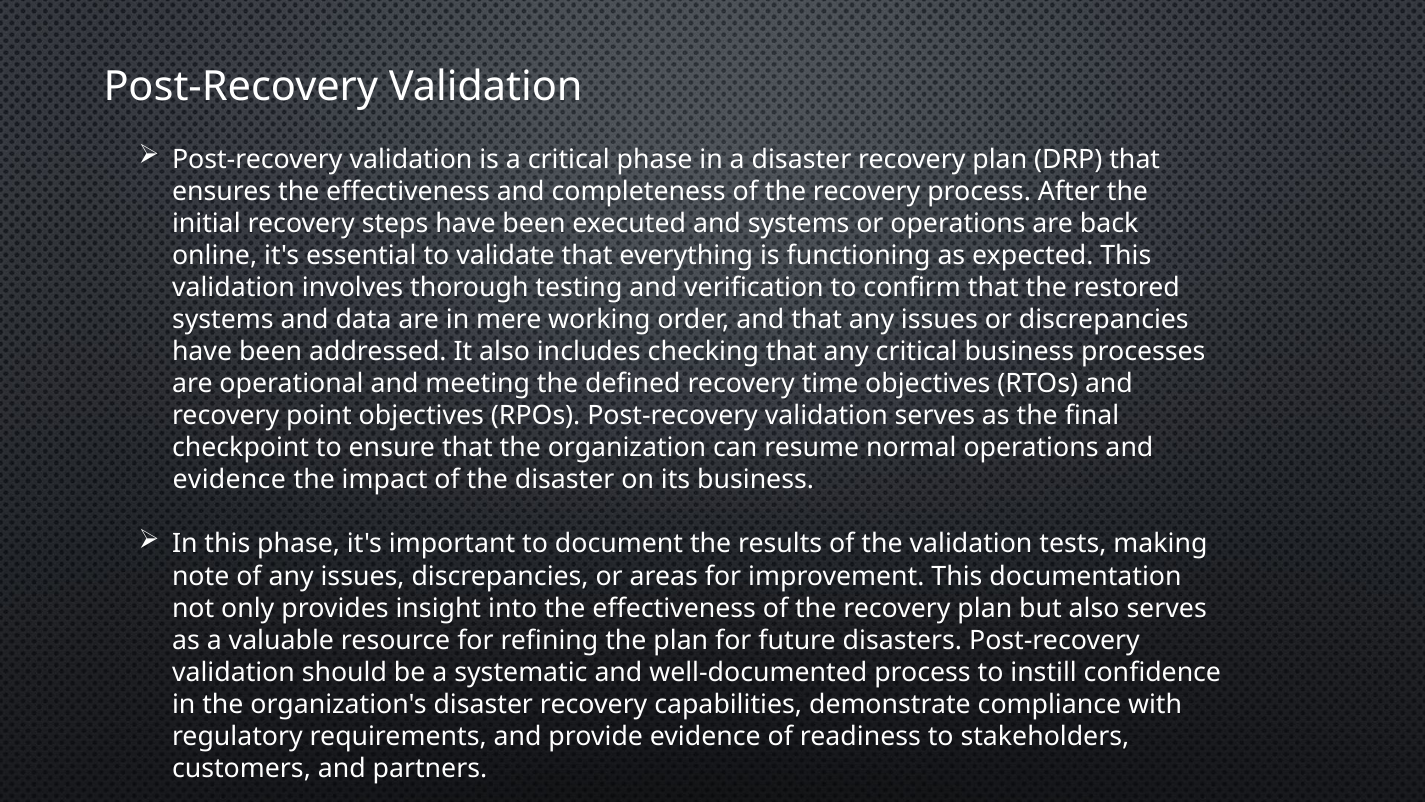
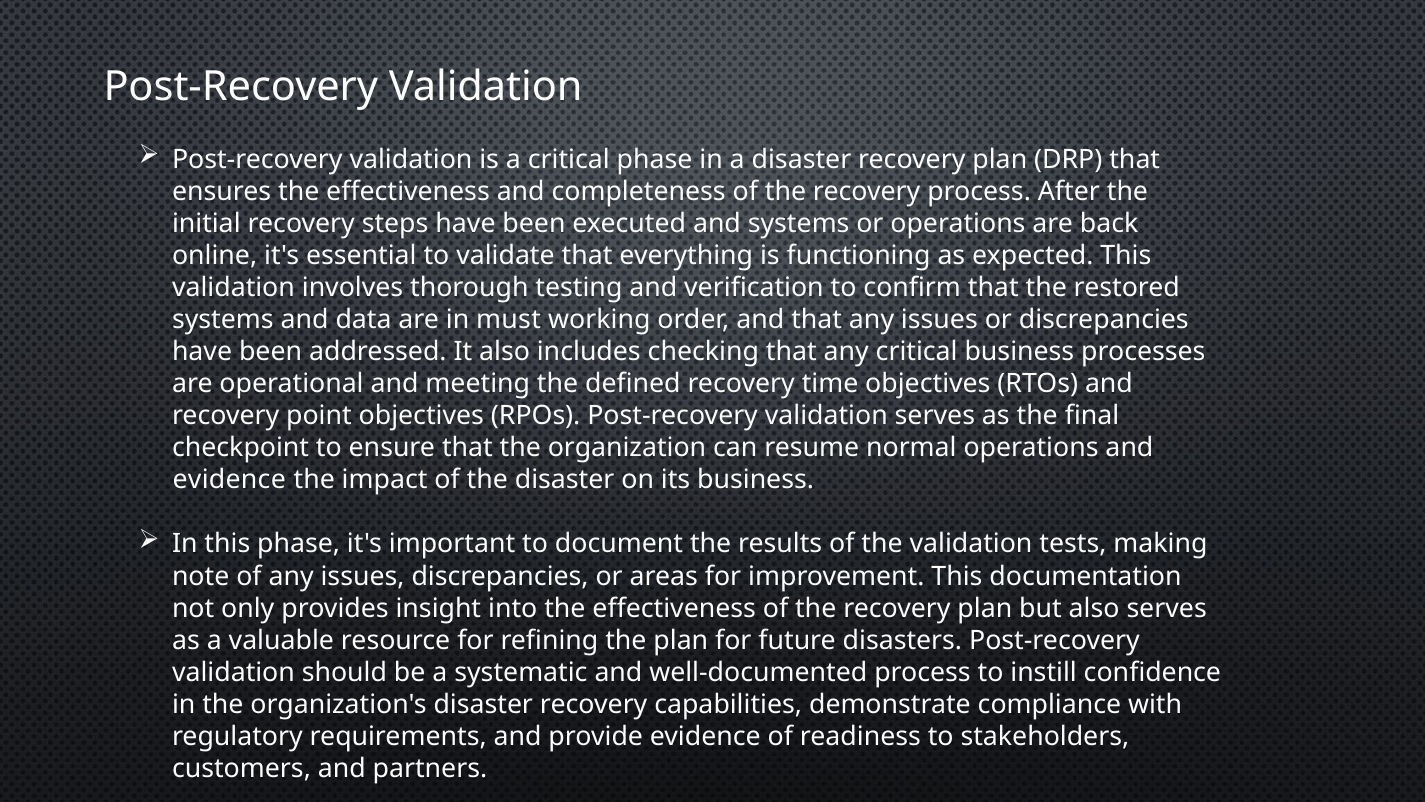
mere: mere -> must
